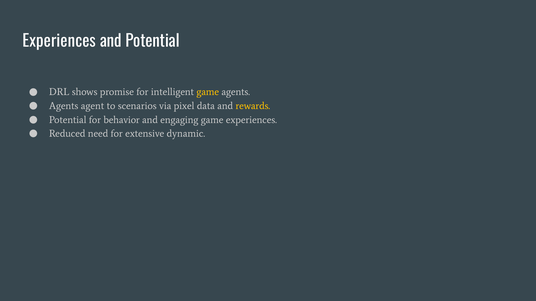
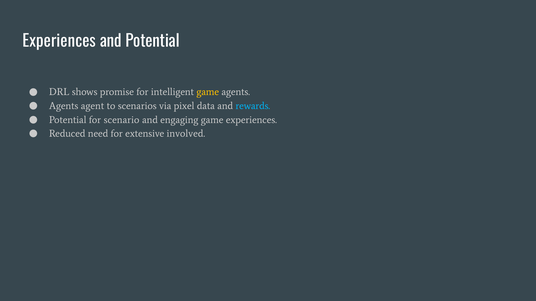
rewards colour: yellow -> light blue
behavior: behavior -> scenario
dynamic: dynamic -> involved
